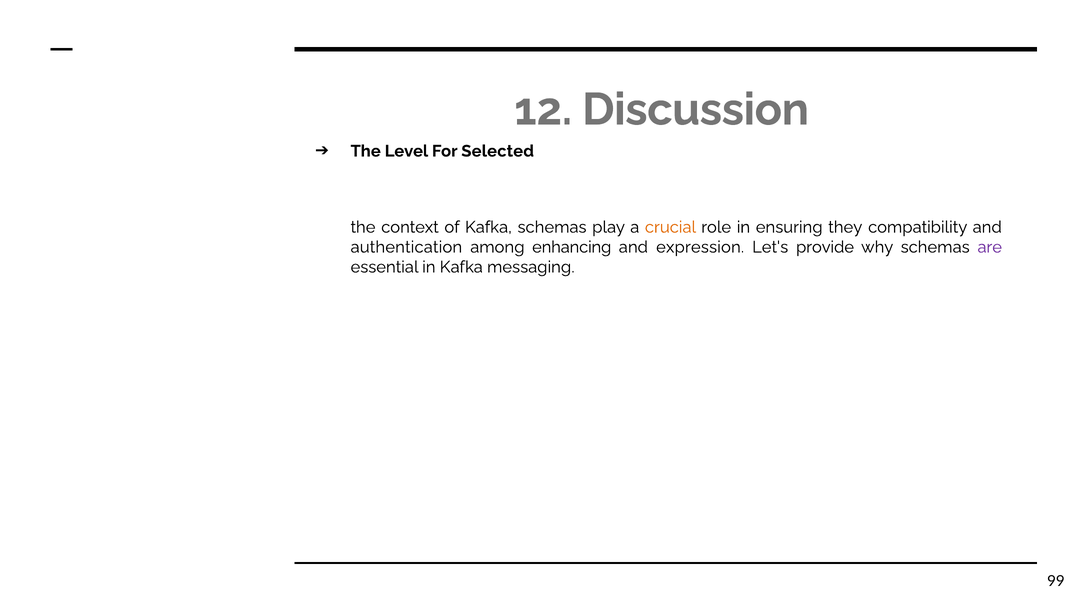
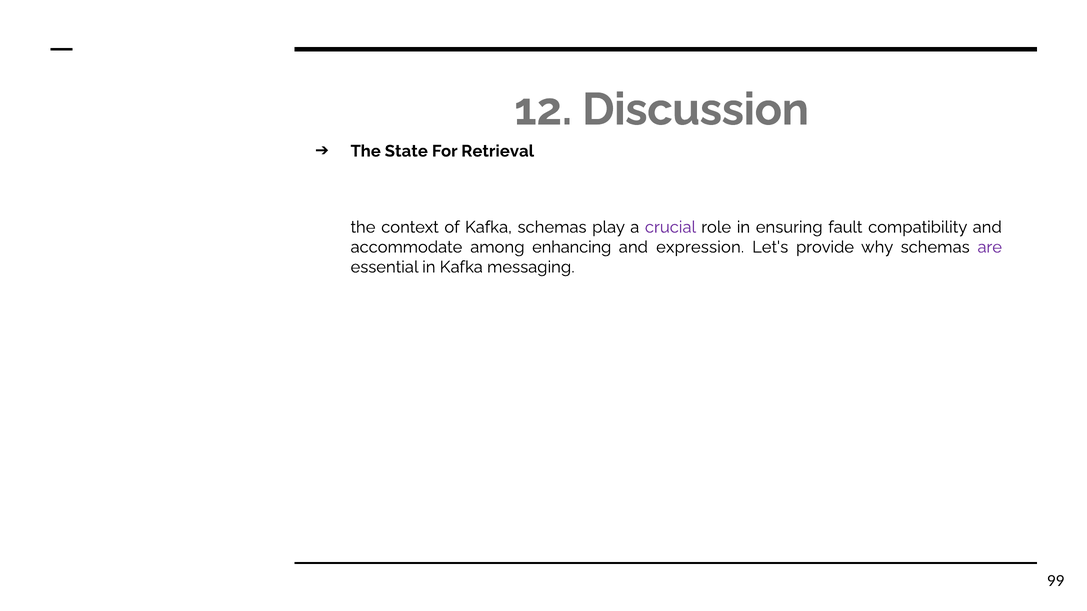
Level: Level -> State
Selected: Selected -> Retrieval
crucial colour: orange -> purple
they: they -> fault
authentication: authentication -> accommodate
